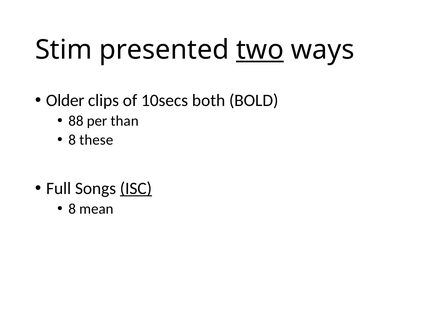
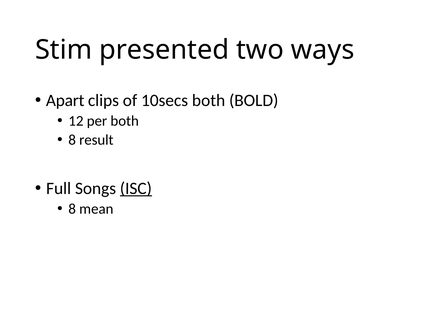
two underline: present -> none
Older: Older -> Apart
88: 88 -> 12
per than: than -> both
these: these -> result
